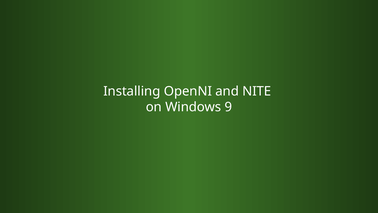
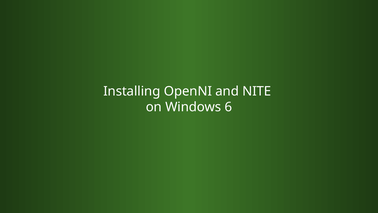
9: 9 -> 6
